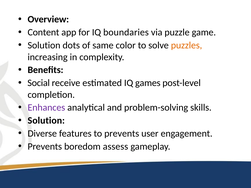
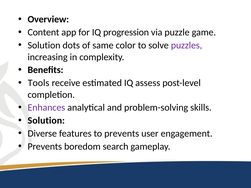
boundaries: boundaries -> progression
puzzles colour: orange -> purple
Social: Social -> Tools
games: games -> assess
assess: assess -> search
